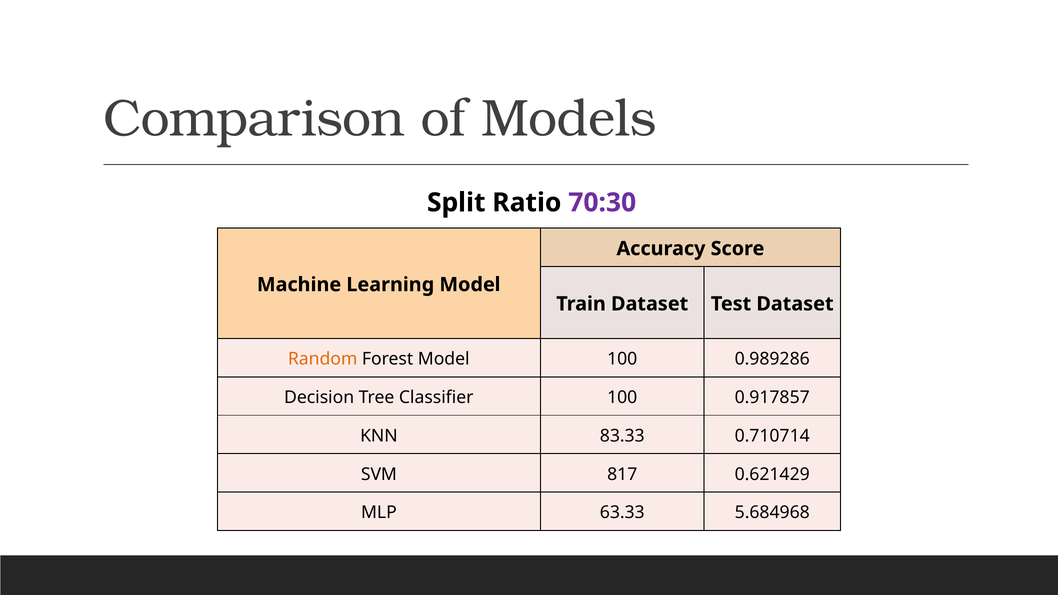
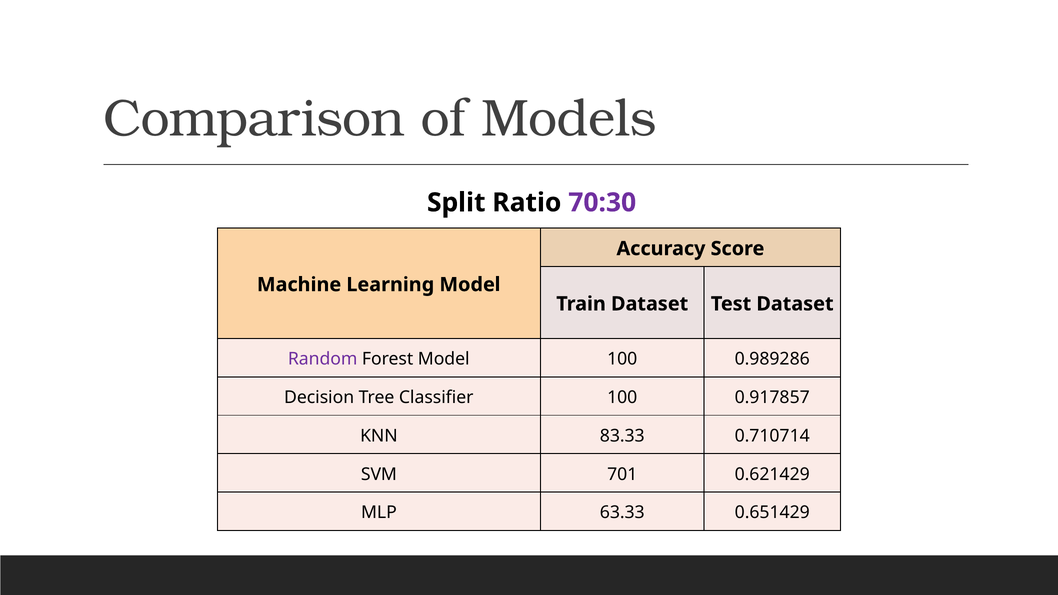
Random colour: orange -> purple
817: 817 -> 701
5.684968: 5.684968 -> 0.651429
